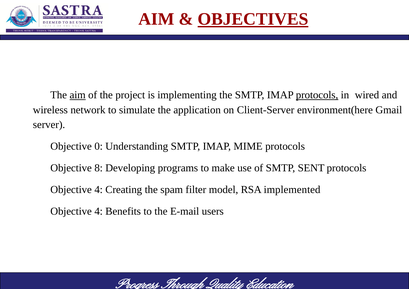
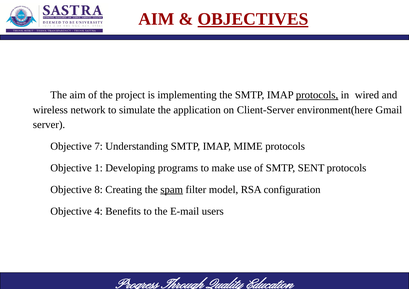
aim at (78, 95) underline: present -> none
0: 0 -> 7
8: 8 -> 1
4 at (99, 190): 4 -> 8
spam underline: none -> present
implemented: implemented -> configuration
